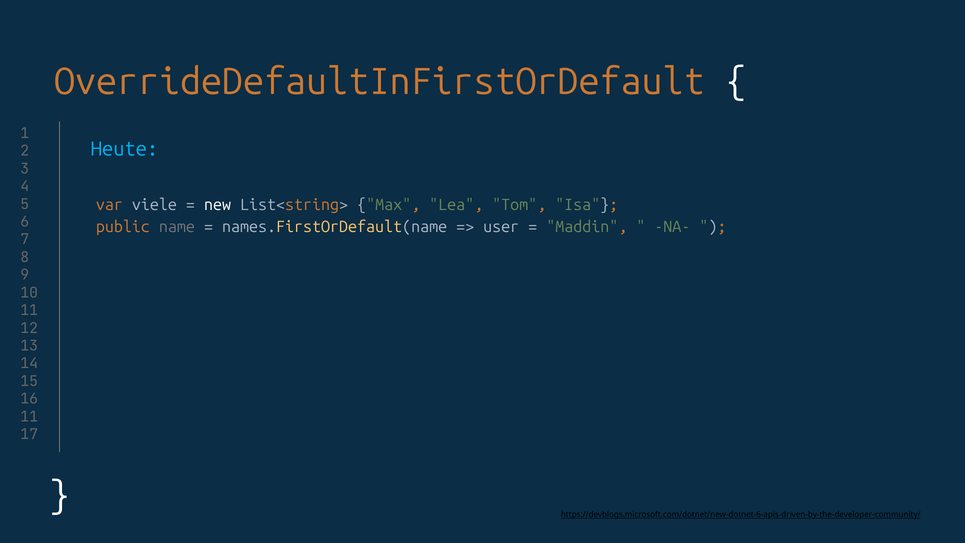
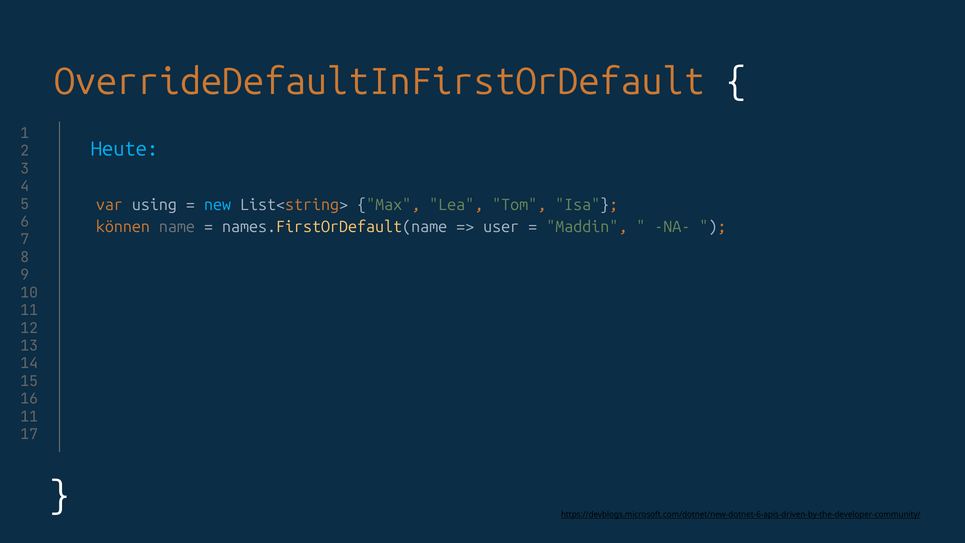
viele: viele -> using
new colour: white -> light blue
public: public -> können
